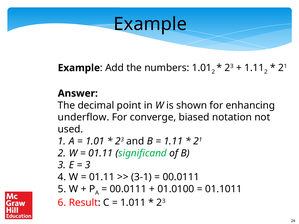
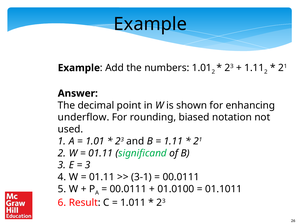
converge: converge -> rounding
